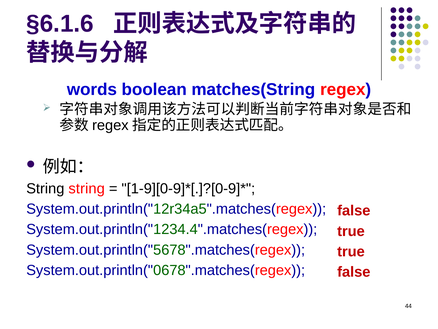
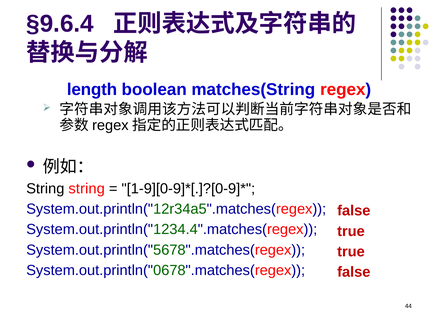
§6.1.6: §6.1.6 -> §9.6.4
words: words -> length
